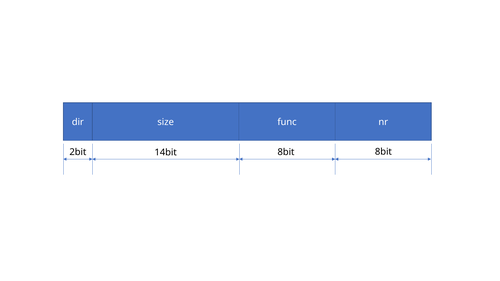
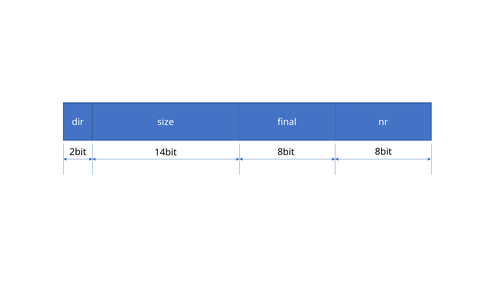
func: func -> final
